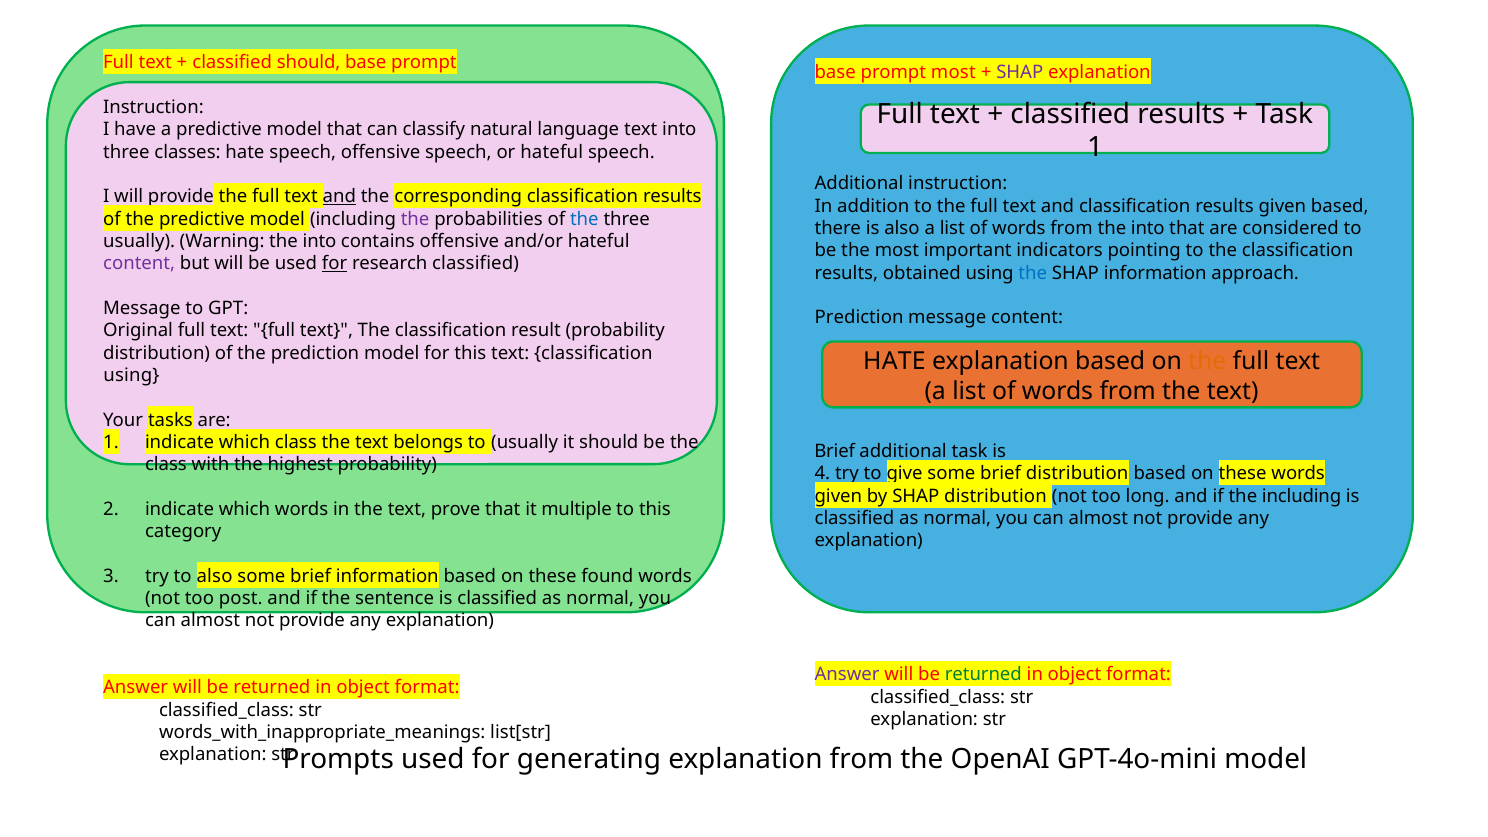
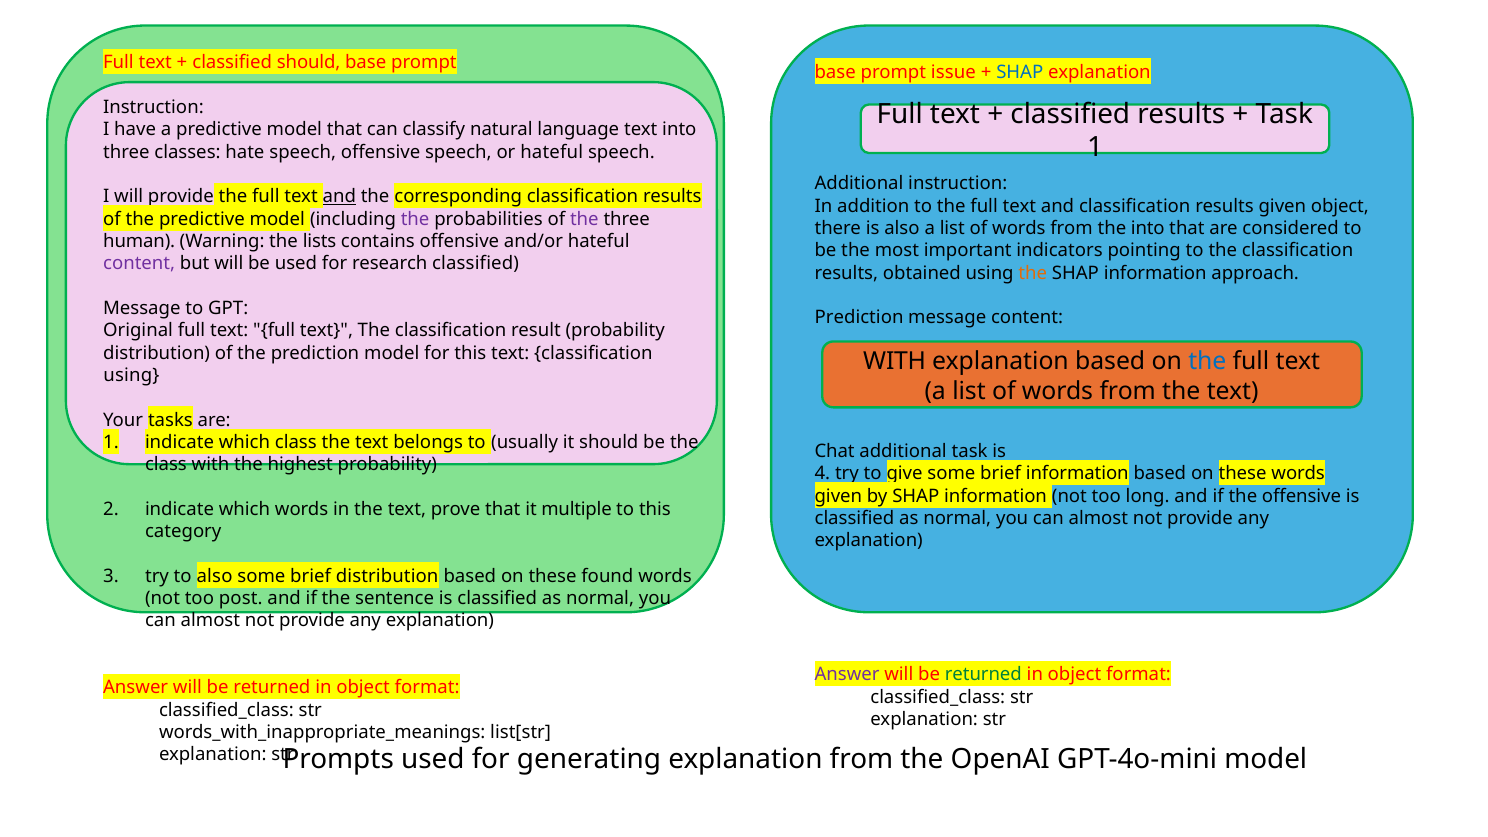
prompt most: most -> issue
SHAP at (1020, 72) colour: purple -> blue
given based: based -> object
the at (584, 219) colour: blue -> purple
usually at (139, 241): usually -> human
Warning the into: into -> lists
for at (335, 264) underline: present -> none
the at (1033, 273) colour: blue -> orange
HATE at (894, 361): HATE -> WITH
the at (1207, 361) colour: orange -> blue
Brief at (835, 451): Brief -> Chat
distribution at (1077, 474): distribution -> information
by SHAP distribution: distribution -> information
the including: including -> offensive
brief information: information -> distribution
